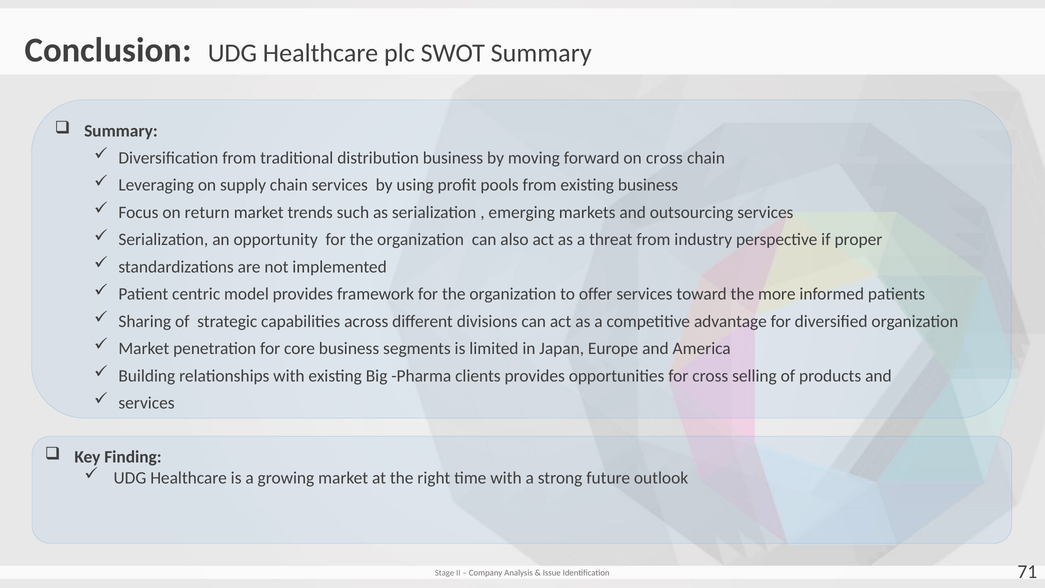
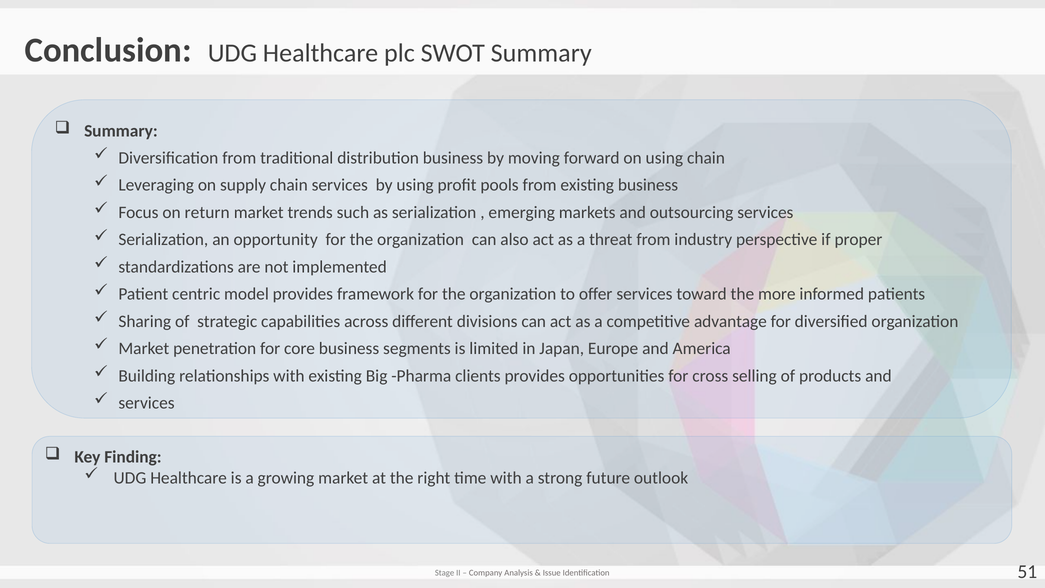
on cross: cross -> using
71: 71 -> 51
